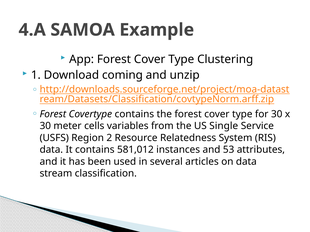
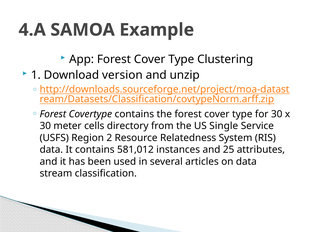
coming: coming -> version
variables: variables -> directory
53: 53 -> 25
